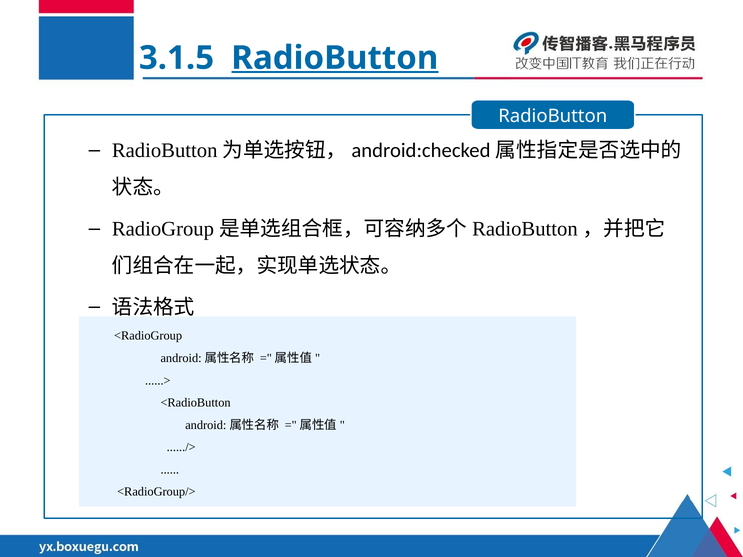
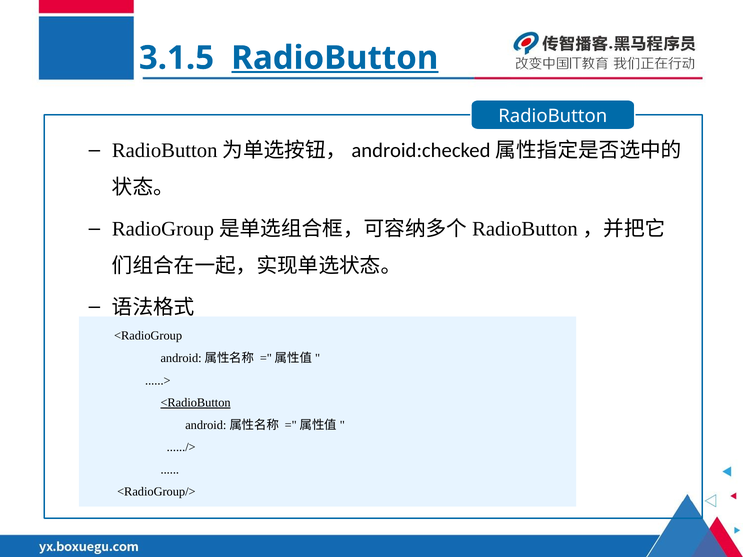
<RadioButton underline: none -> present
